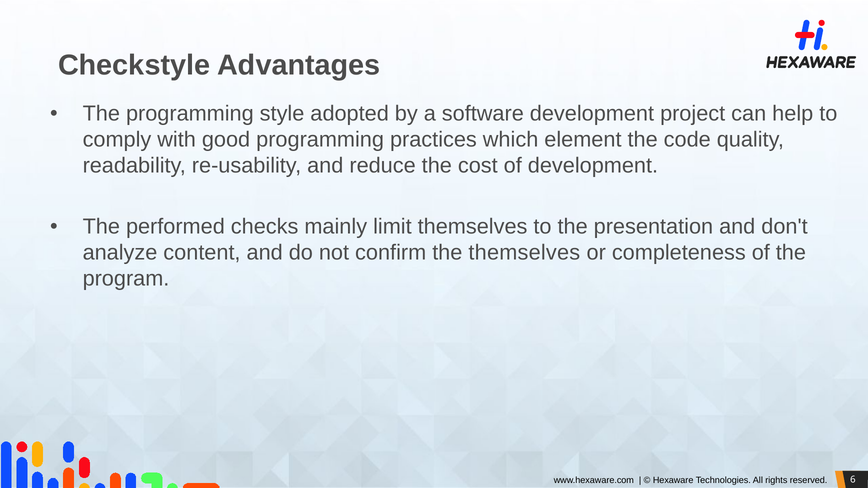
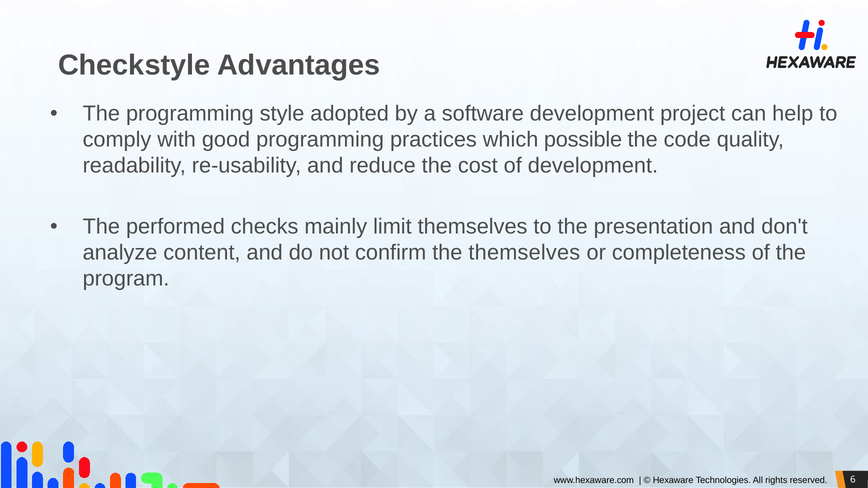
element: element -> possible
